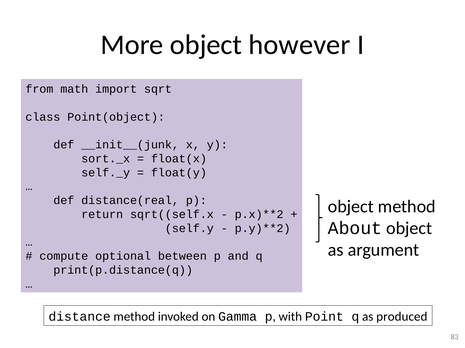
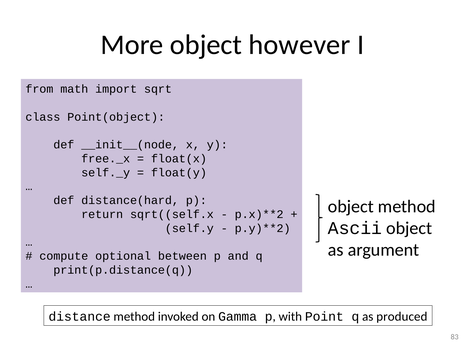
__init__(junk: __init__(junk -> __init__(node
sort._x: sort._x -> free._x
distance(real: distance(real -> distance(hard
About: About -> Ascii
